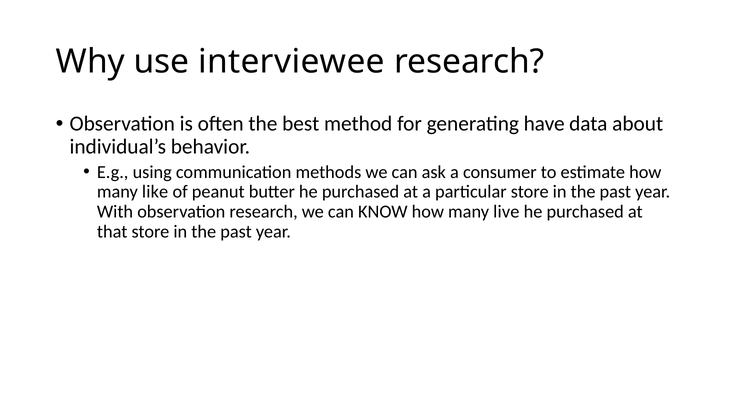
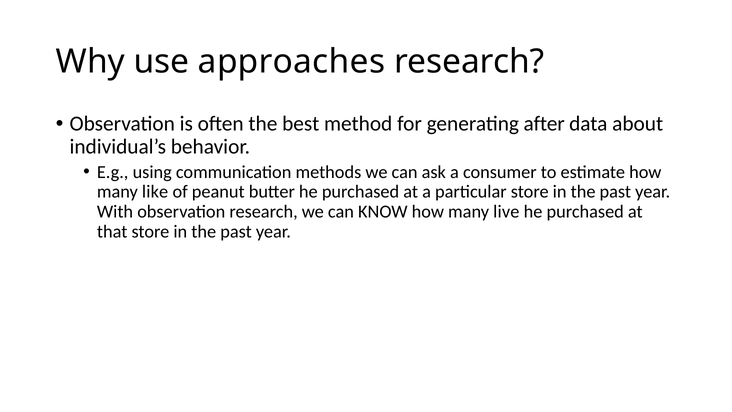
interviewee: interviewee -> approaches
have: have -> after
